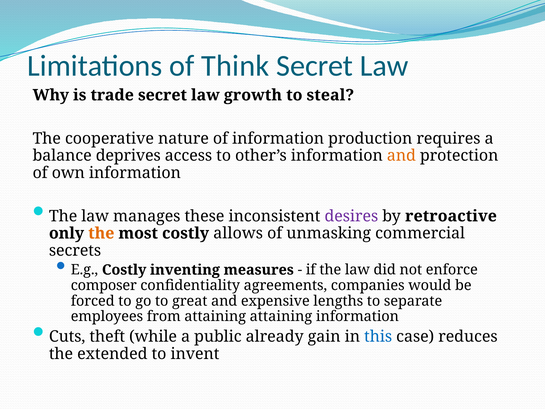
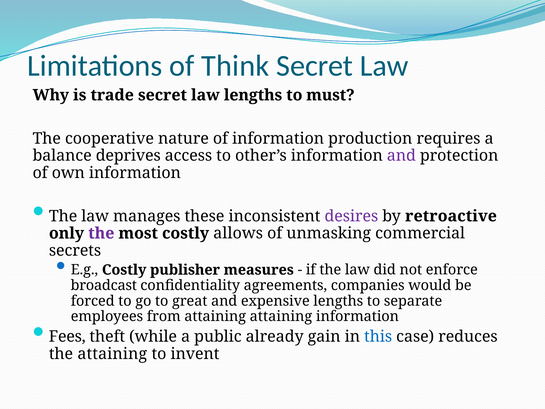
law growth: growth -> lengths
steal: steal -> must
and at (401, 156) colour: orange -> purple
the at (101, 233) colour: orange -> purple
inventing: inventing -> publisher
composer: composer -> broadcast
Cuts: Cuts -> Fees
the extended: extended -> attaining
